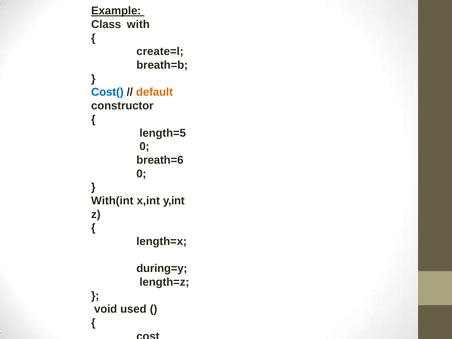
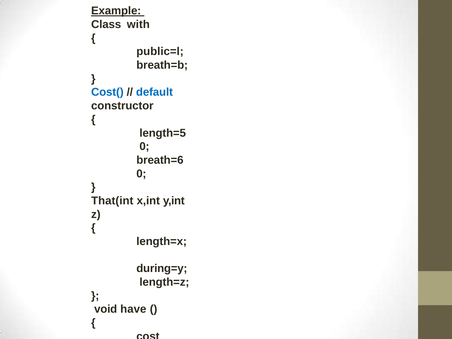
create=l: create=l -> public=l
default colour: orange -> blue
With(int: With(int -> That(int
used: used -> have
